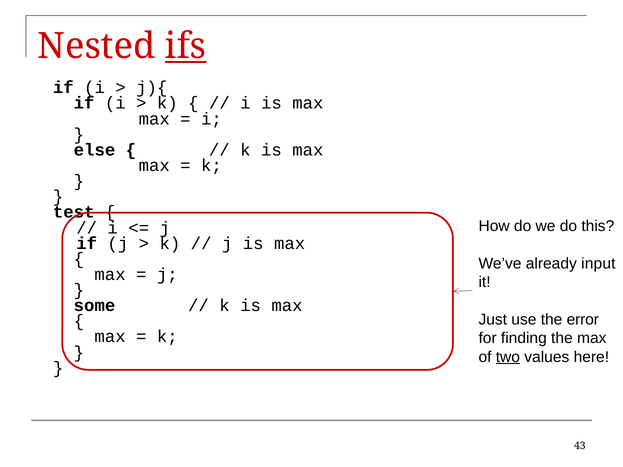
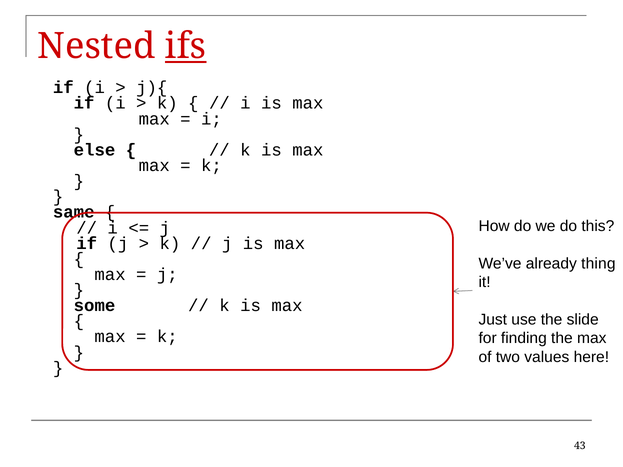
test: test -> same
input: input -> thing
error: error -> slide
two underline: present -> none
